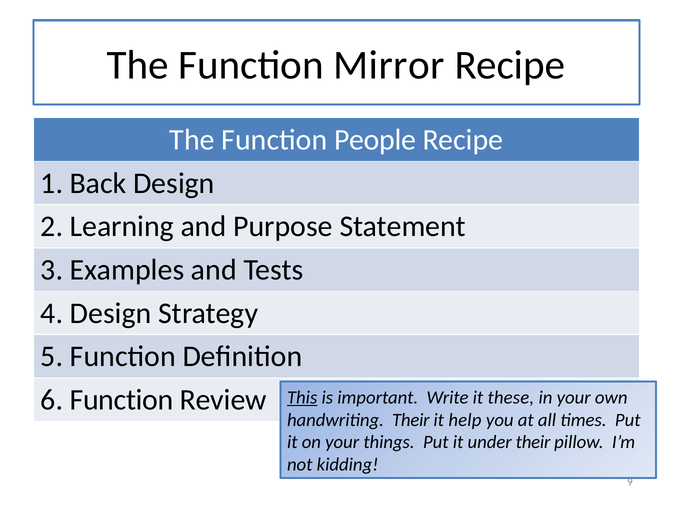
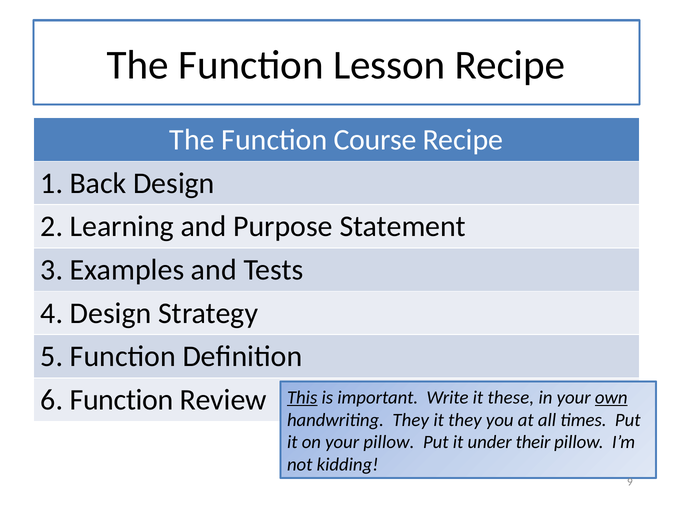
Mirror: Mirror -> Lesson
People: People -> Course
own underline: none -> present
handwriting Their: Their -> They
it help: help -> they
your things: things -> pillow
